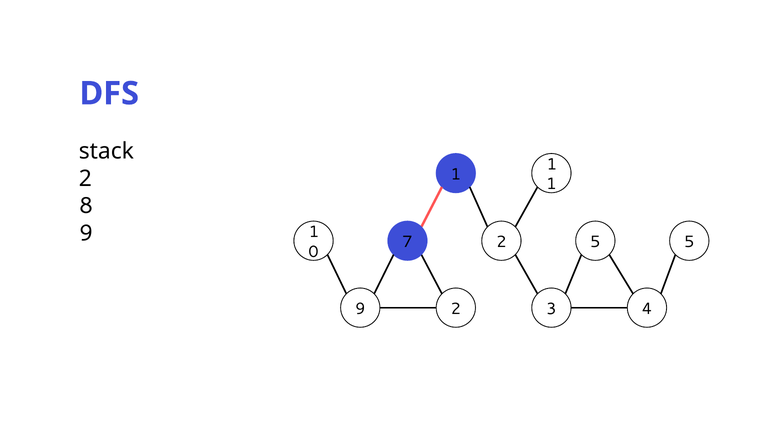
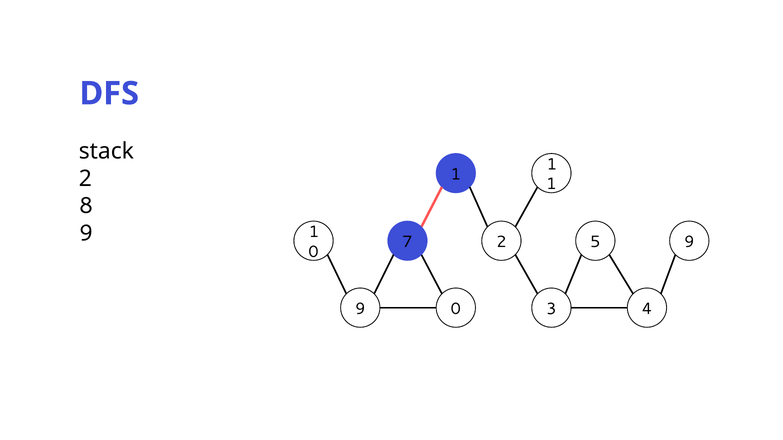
5 5: 5 -> 9
9 2: 2 -> 0
